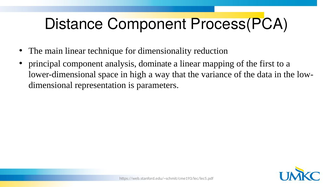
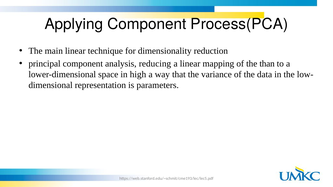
Distance: Distance -> Applying
dominate: dominate -> reducing
first: first -> than
